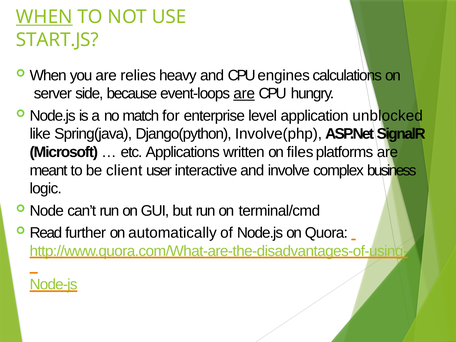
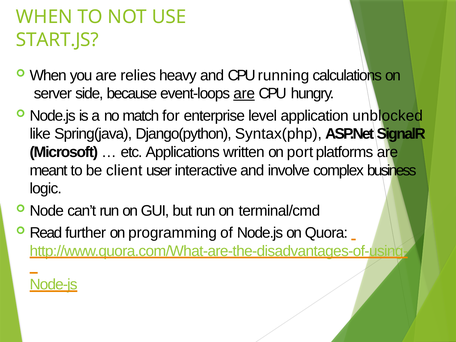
WHEN at (44, 17) underline: present -> none
engines: engines -> running
Involve(php: Involve(php -> Syntax(php
files: files -> port
automatically: automatically -> programming
